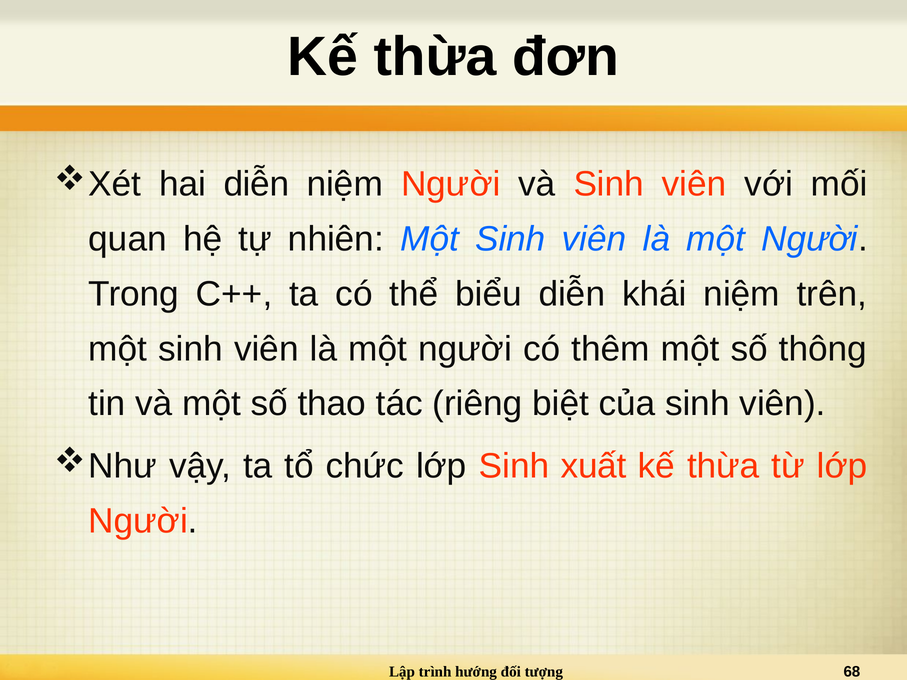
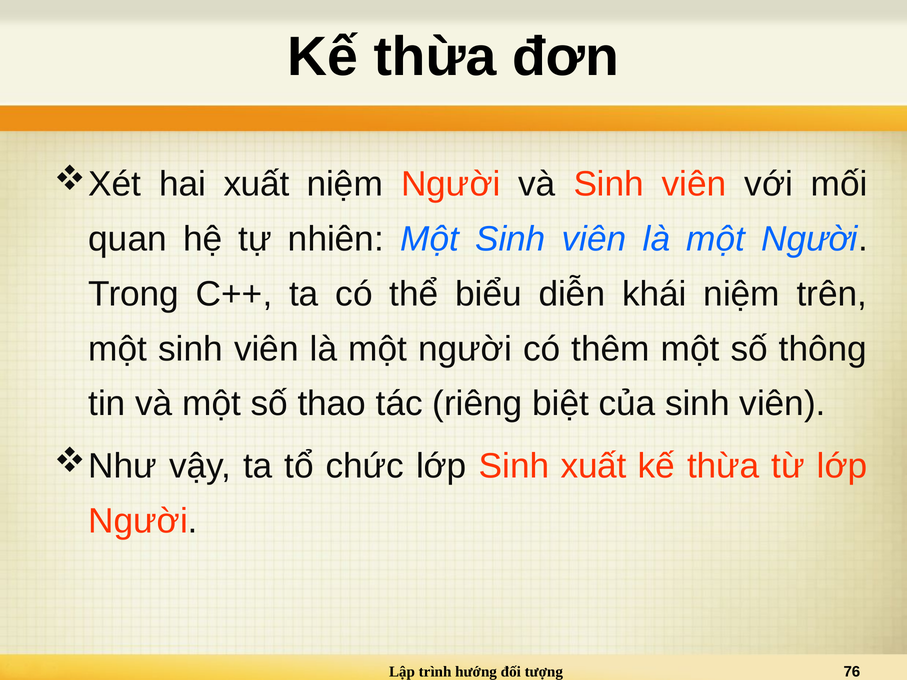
hai diễn: diễn -> xuất
68: 68 -> 76
